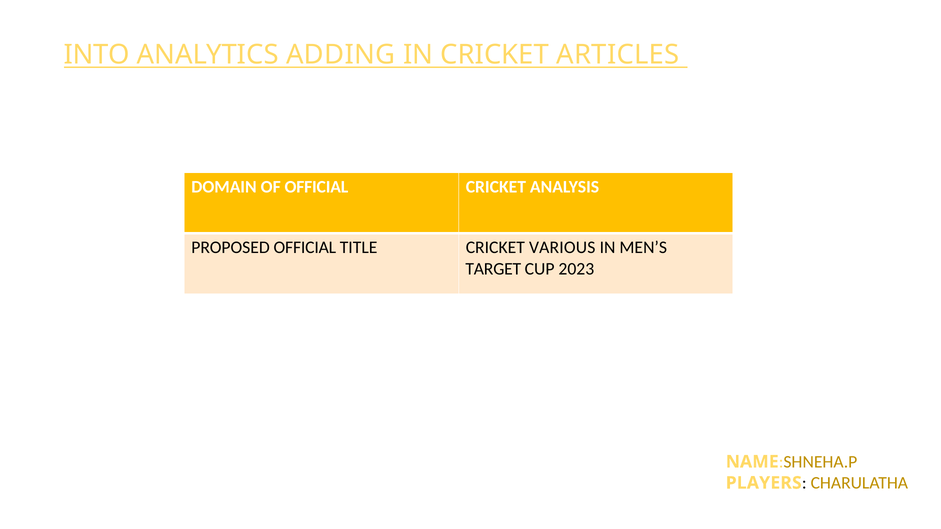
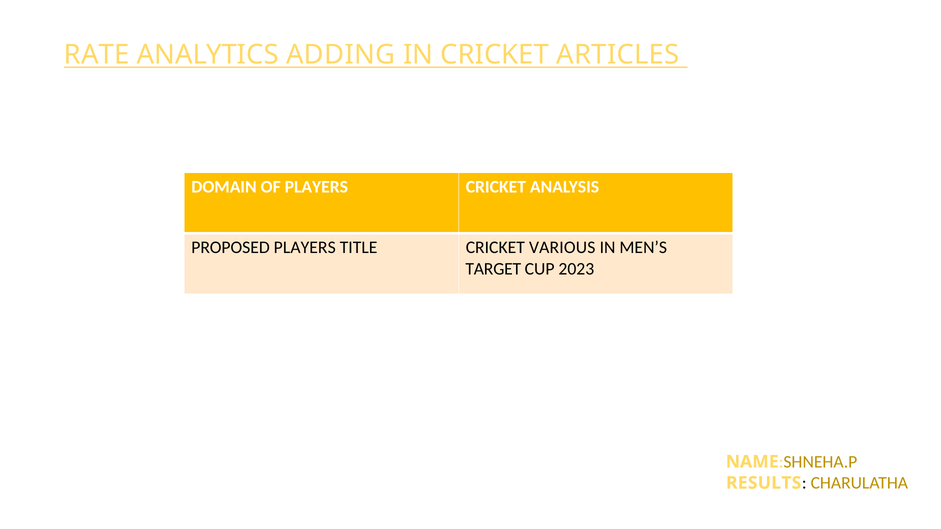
INTO: INTO -> RATE
OF OFFICIAL: OFFICIAL -> PLAYERS
PROPOSED OFFICIAL: OFFICIAL -> PLAYERS
PLAYERS: PLAYERS -> RESULTS
